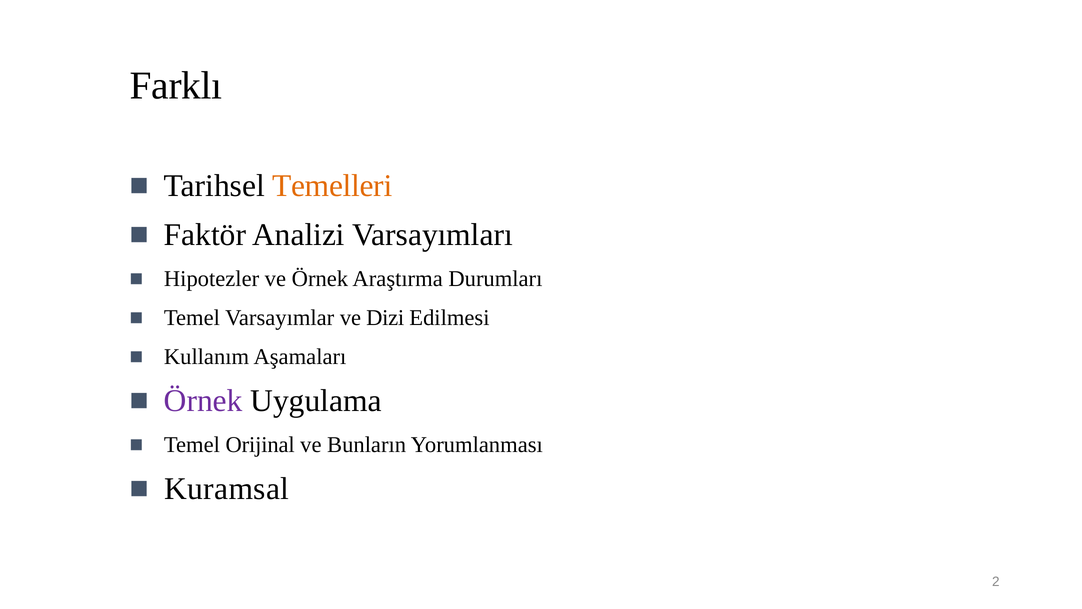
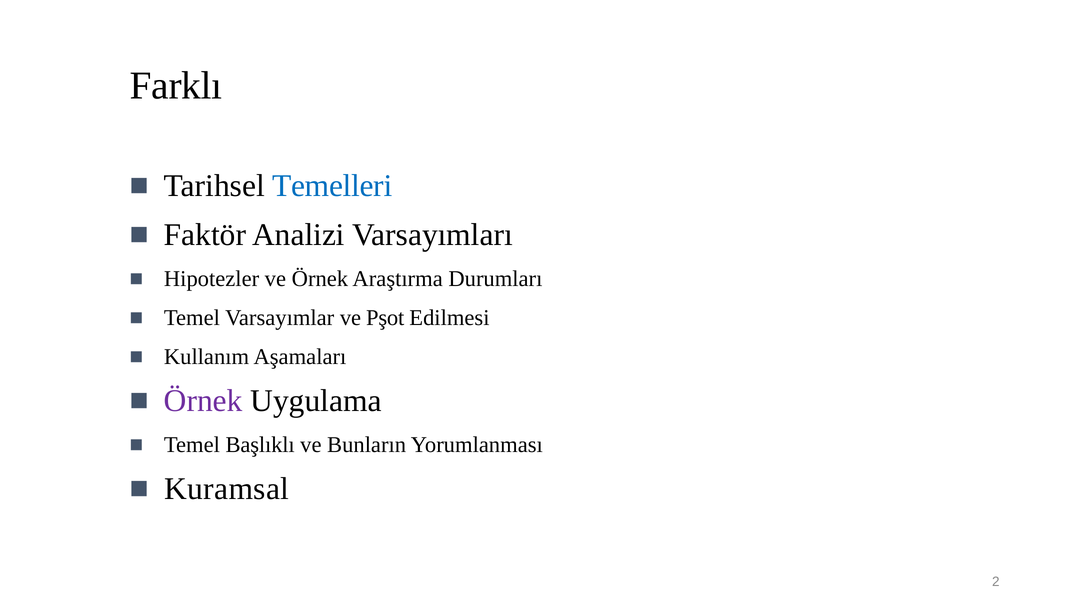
Temelleri colour: orange -> blue
Dizi: Dizi -> Pşot
Orijinal: Orijinal -> Başlıklı
